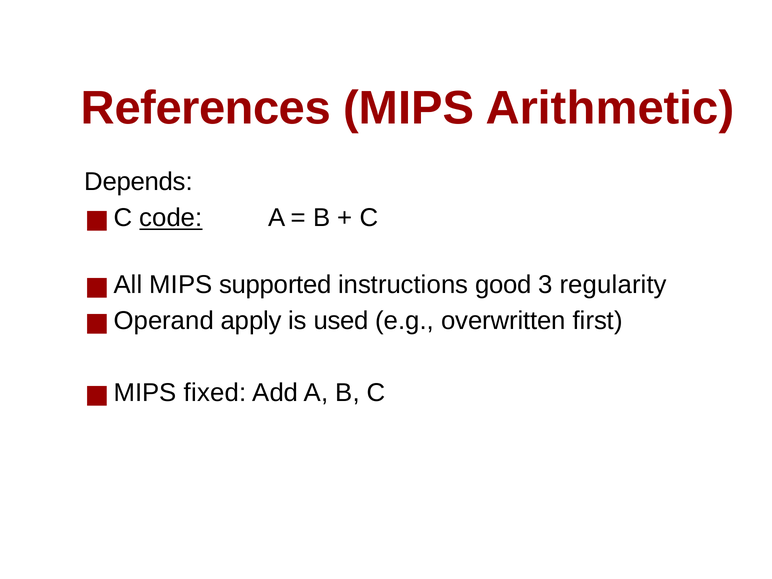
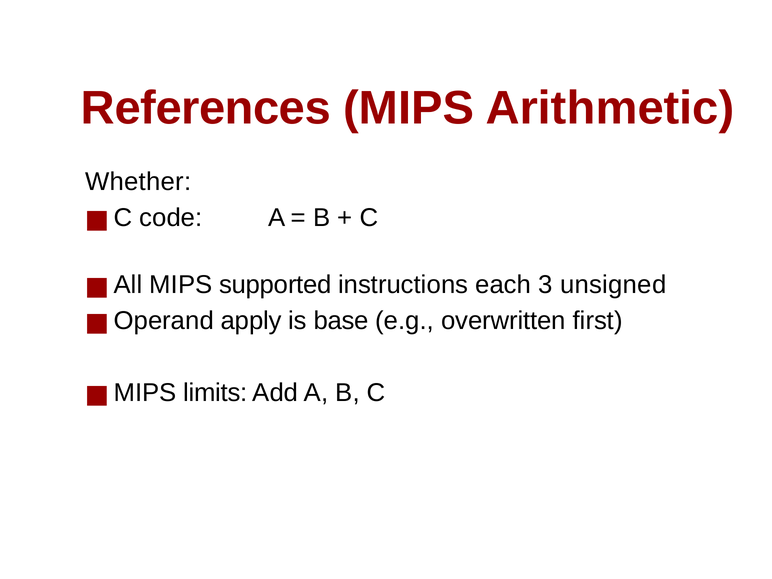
Depends: Depends -> Whether
code underline: present -> none
good: good -> each
regularity: regularity -> unsigned
used: used -> base
fixed: fixed -> limits
